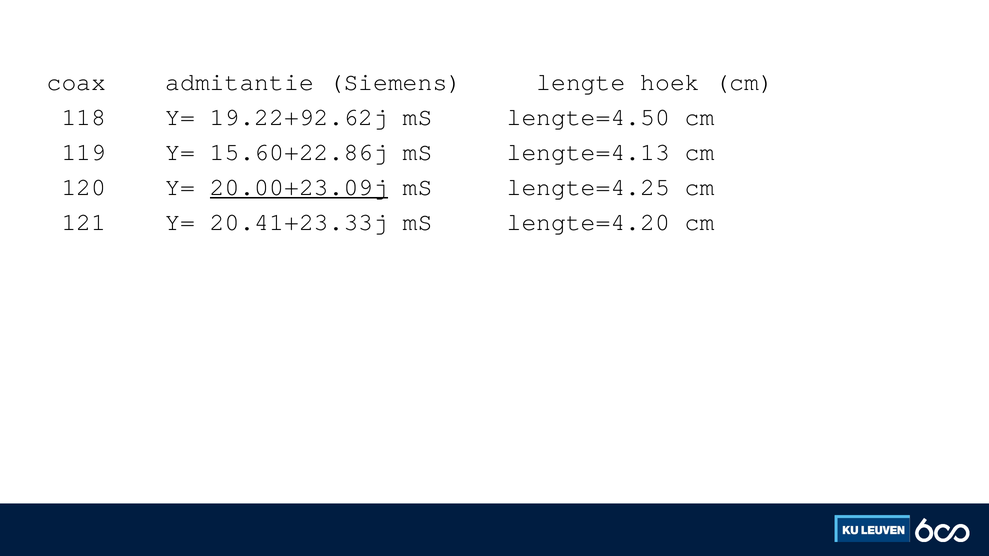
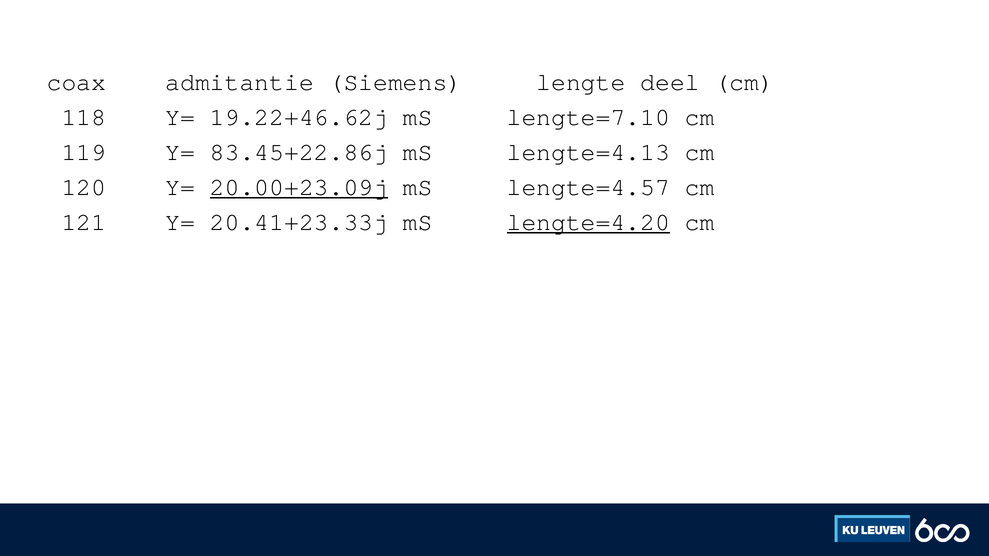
hoek: hoek -> deel
19.22+92.62j: 19.22+92.62j -> 19.22+46.62j
lengte=4.50: lengte=4.50 -> lengte=7.10
15.60+22.86j: 15.60+22.86j -> 83.45+22.86j
lengte=4.25: lengte=4.25 -> lengte=4.57
lengte=4.20 underline: none -> present
